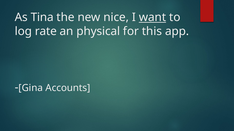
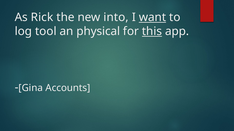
Tina: Tina -> Rick
nice: nice -> into
rate: rate -> tool
this underline: none -> present
